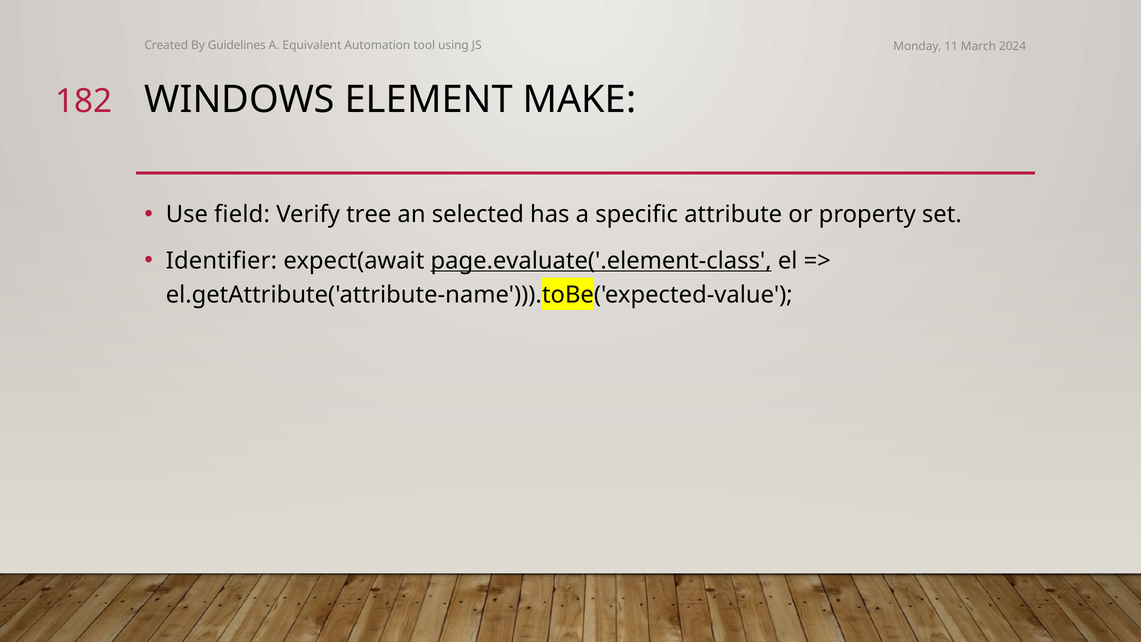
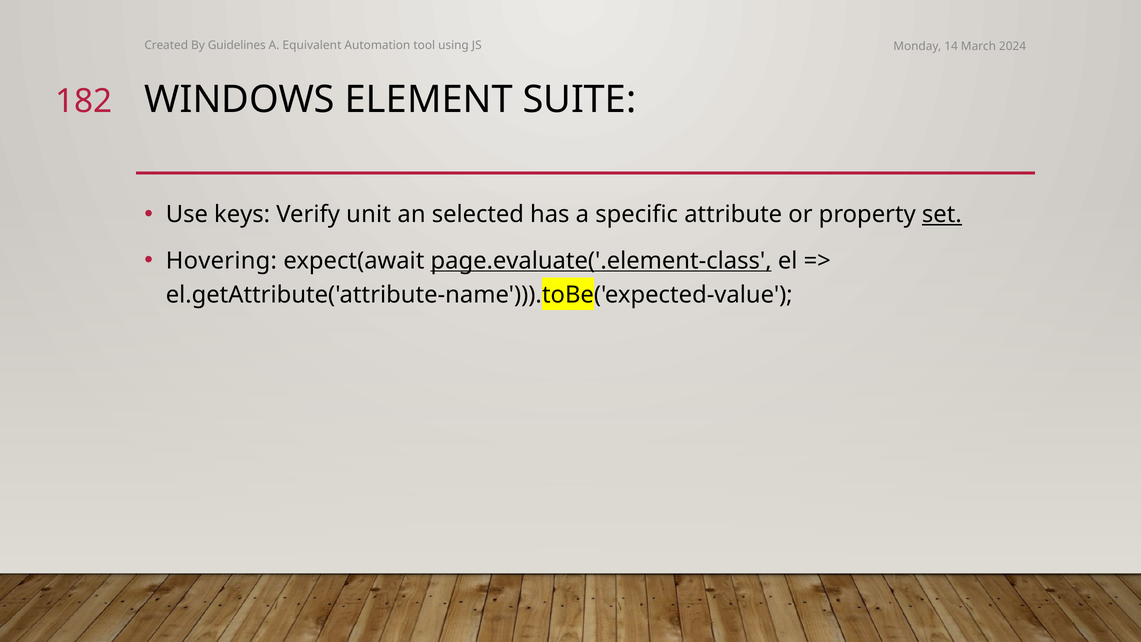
11: 11 -> 14
MAKE: MAKE -> SUITE
field: field -> keys
tree: tree -> unit
set underline: none -> present
Identifier: Identifier -> Hovering
